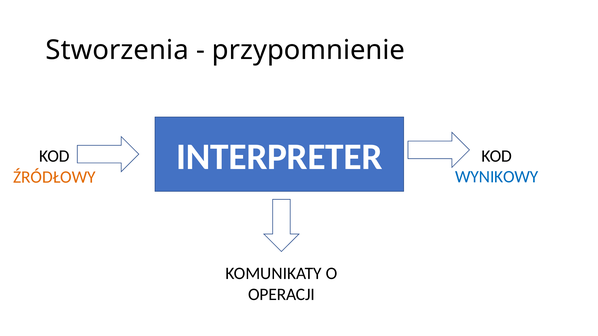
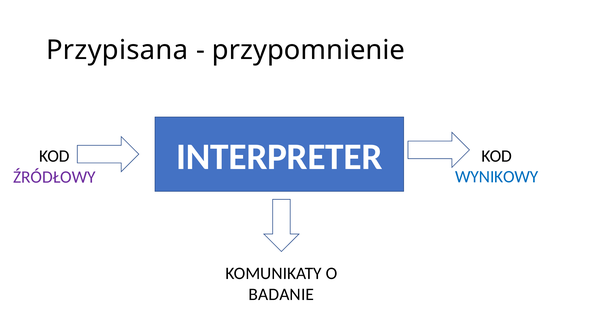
Stworzenia: Stworzenia -> Przypisana
ŹRÓDŁOWY colour: orange -> purple
OPERACJI: OPERACJI -> BADANIE
